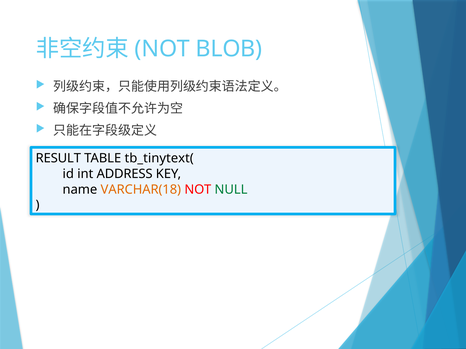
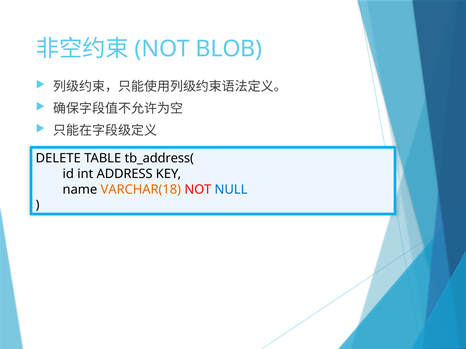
RESULT: RESULT -> DELETE
tb_tinytext(: tb_tinytext( -> tb_address(
NULL colour: green -> blue
